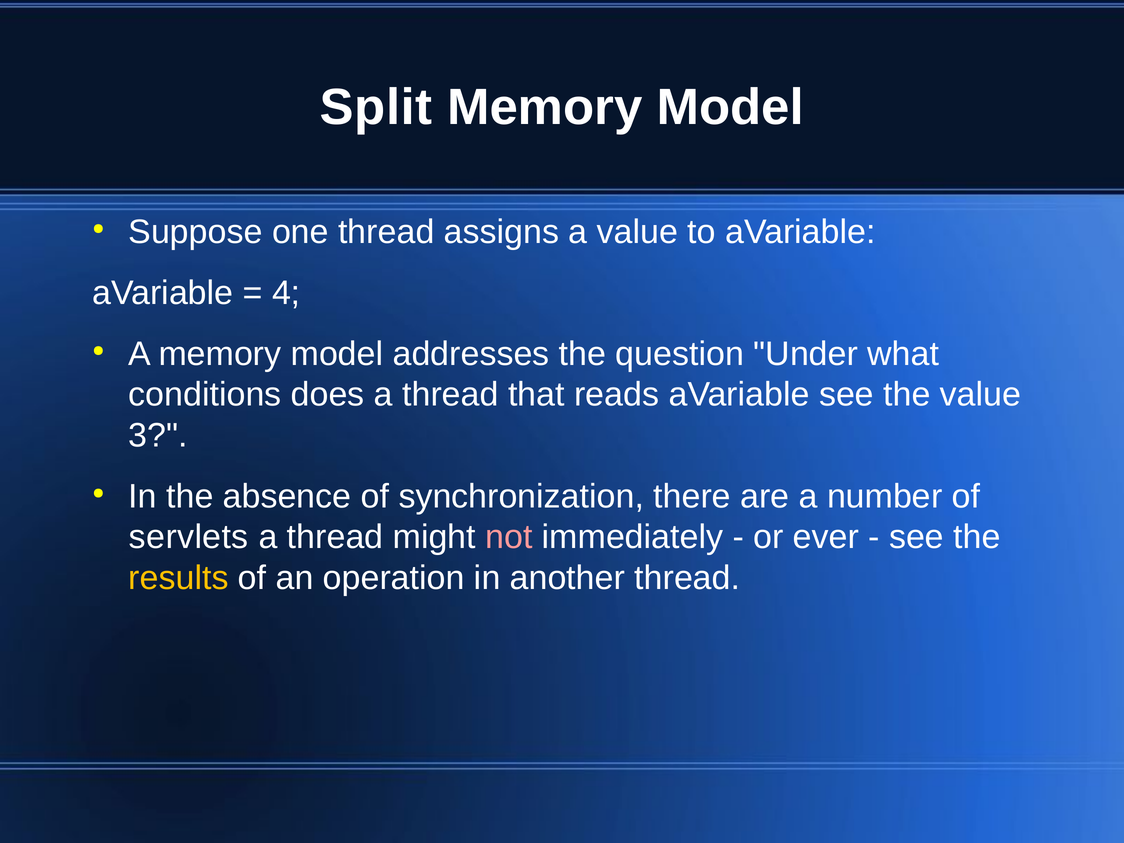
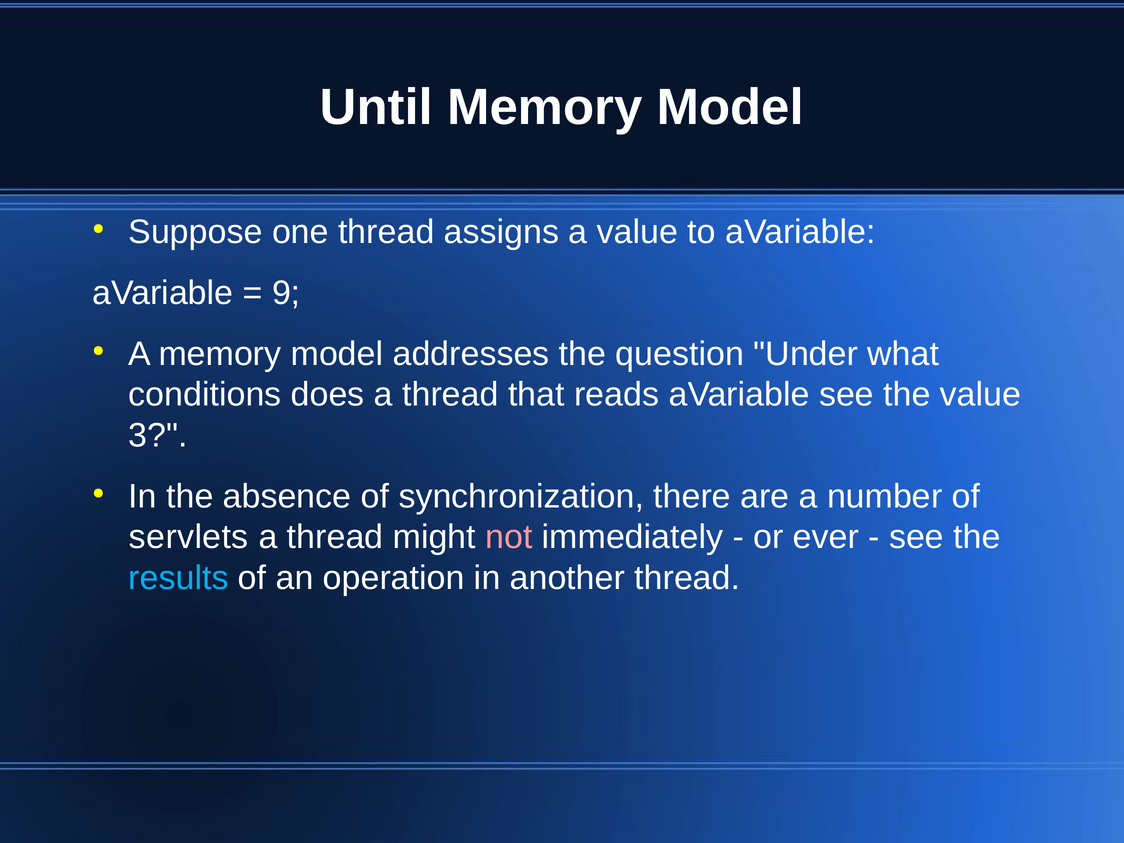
Split: Split -> Until
4: 4 -> 9
results colour: yellow -> light blue
